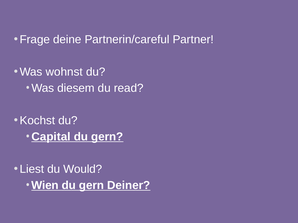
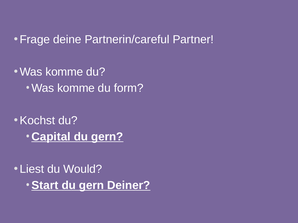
wohnst at (64, 72): wohnst -> komme
diesem at (76, 88): diesem -> komme
read: read -> form
Wien: Wien -> Start
